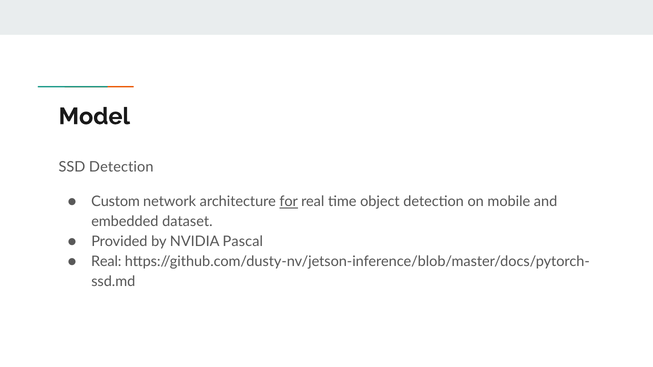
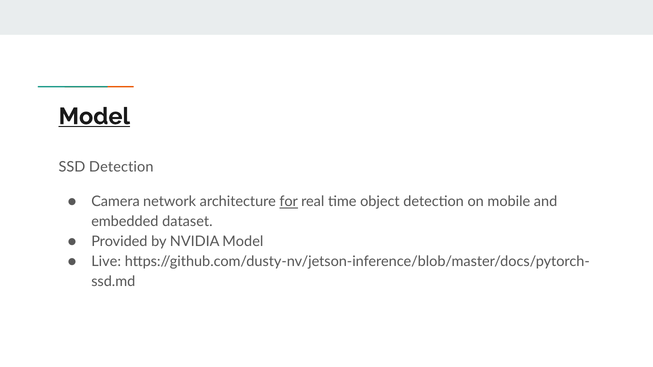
Model at (94, 116) underline: none -> present
Custom: Custom -> Camera
NVIDIA Pascal: Pascal -> Model
Real at (106, 262): Real -> Live
